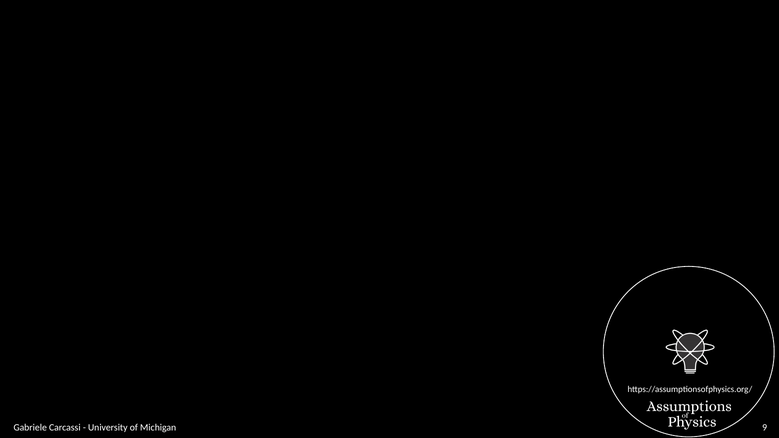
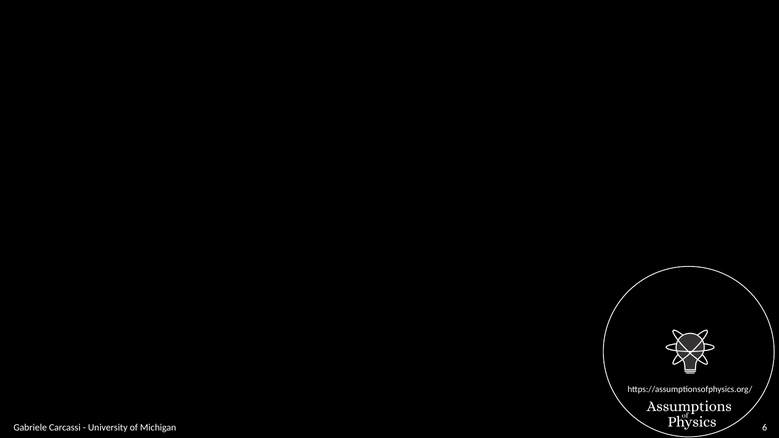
9: 9 -> 6
